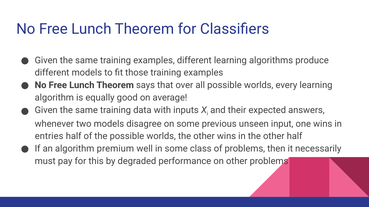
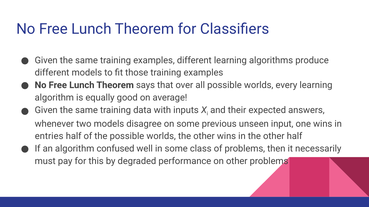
premium: premium -> confused
